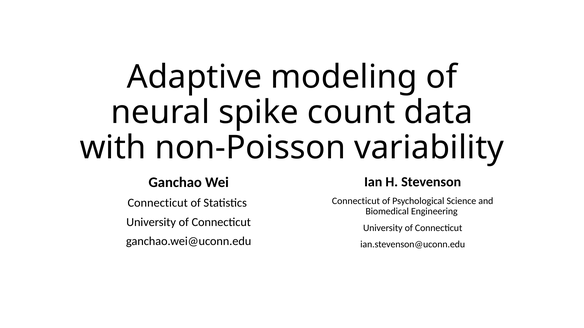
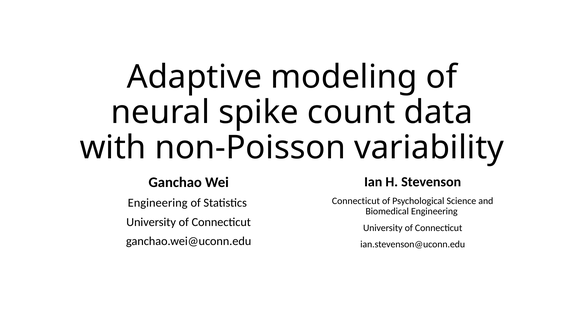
Connecticut at (158, 203): Connecticut -> Engineering
